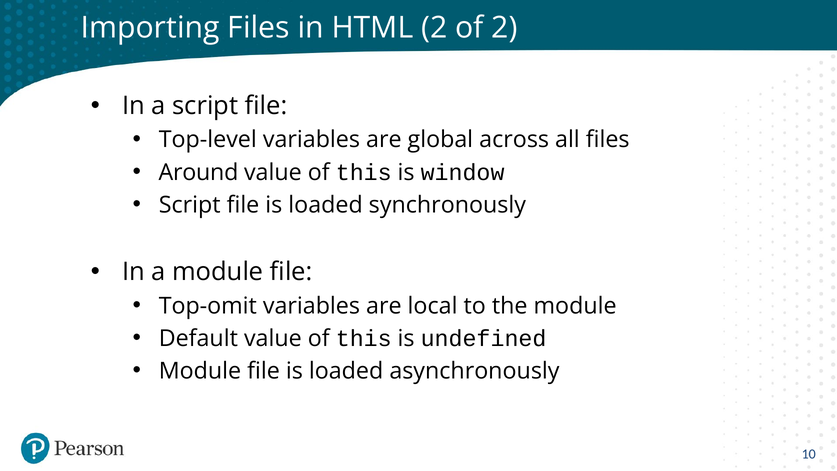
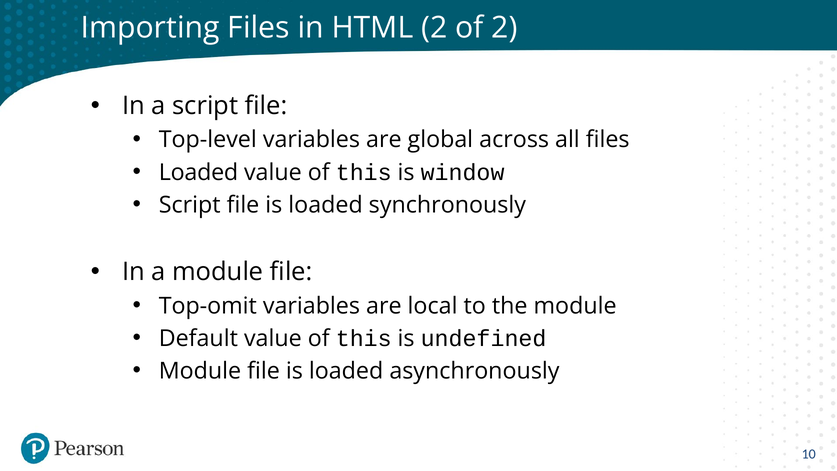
Around at (198, 172): Around -> Loaded
